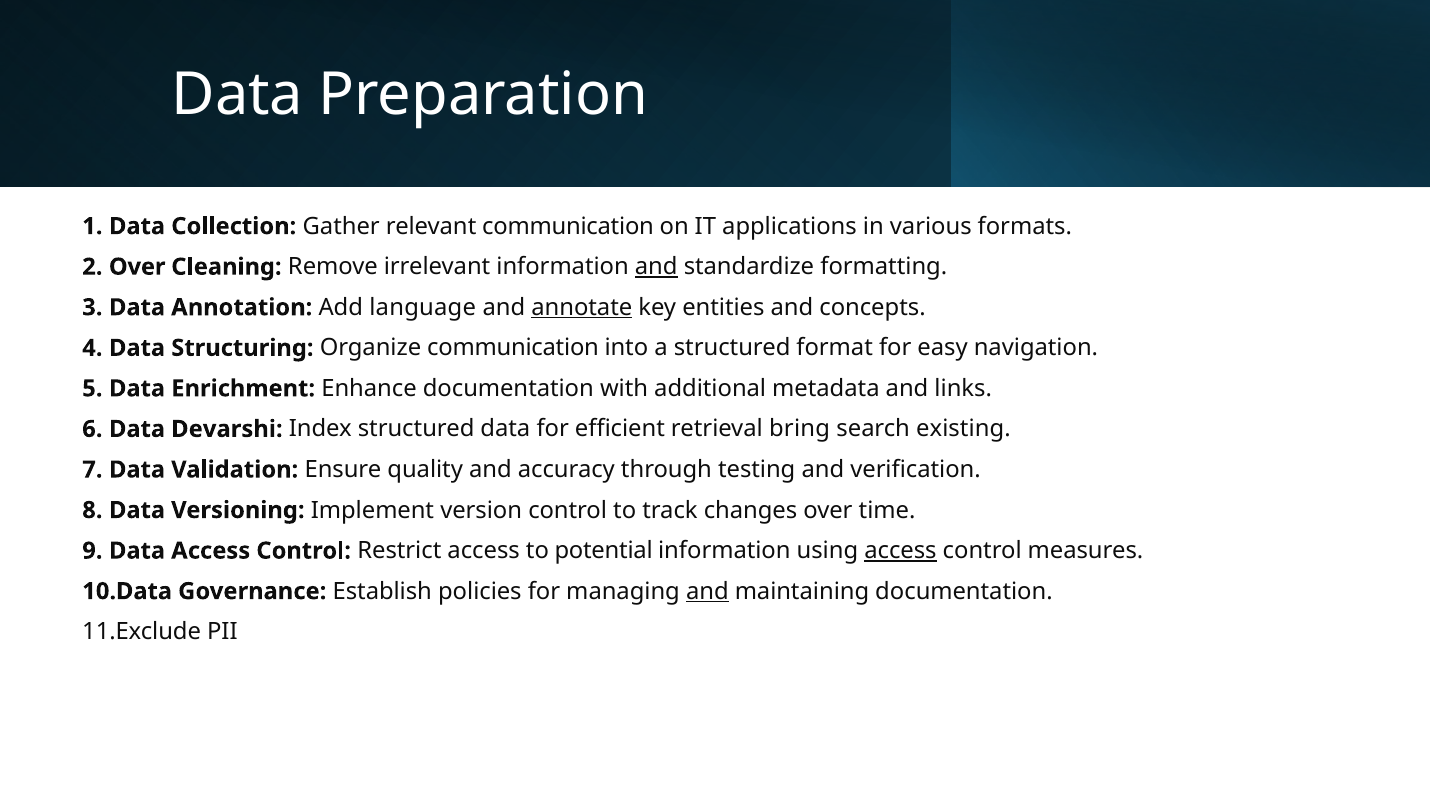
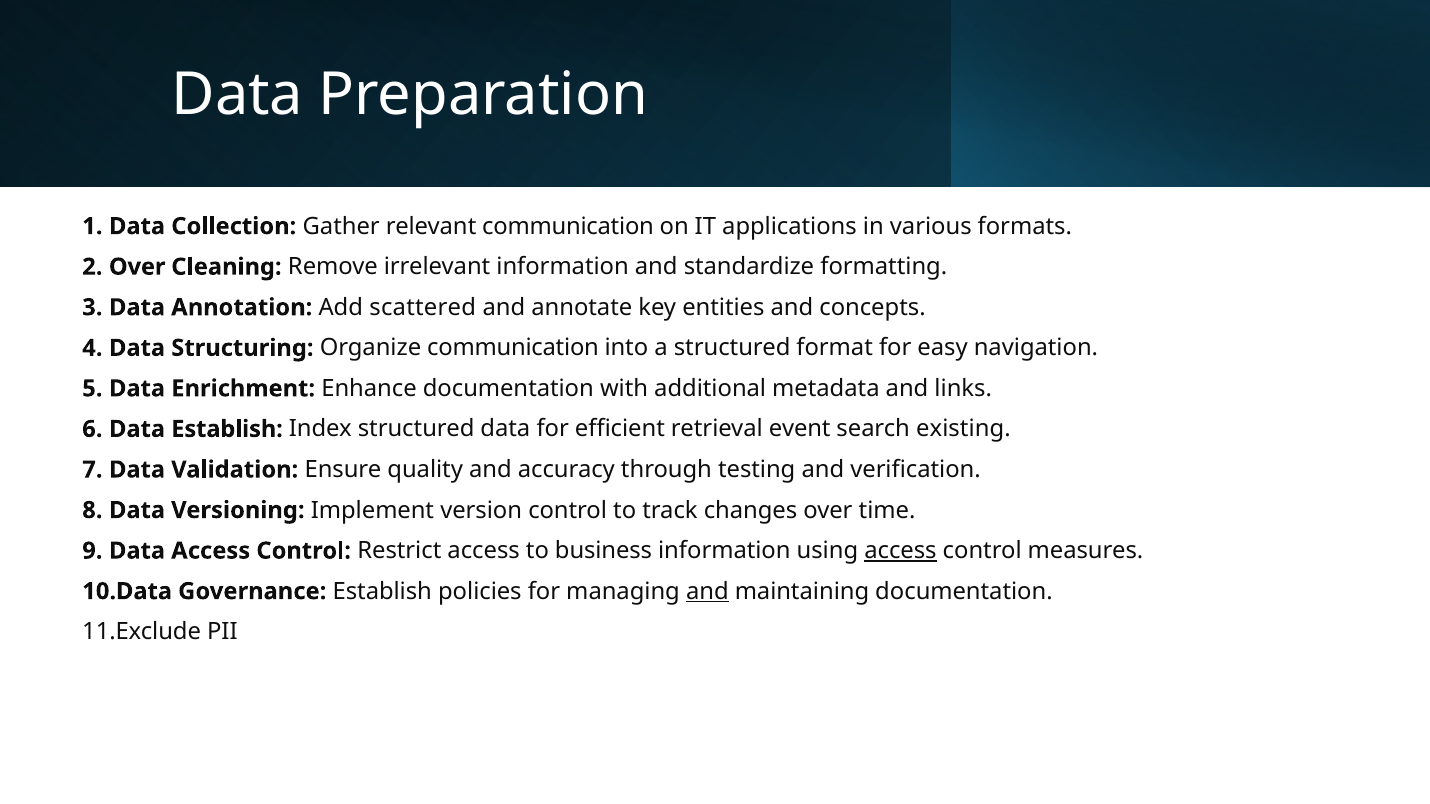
and at (656, 267) underline: present -> none
language: language -> scattered
annotate underline: present -> none
Data Devarshi: Devarshi -> Establish
bring: bring -> event
potential: potential -> business
